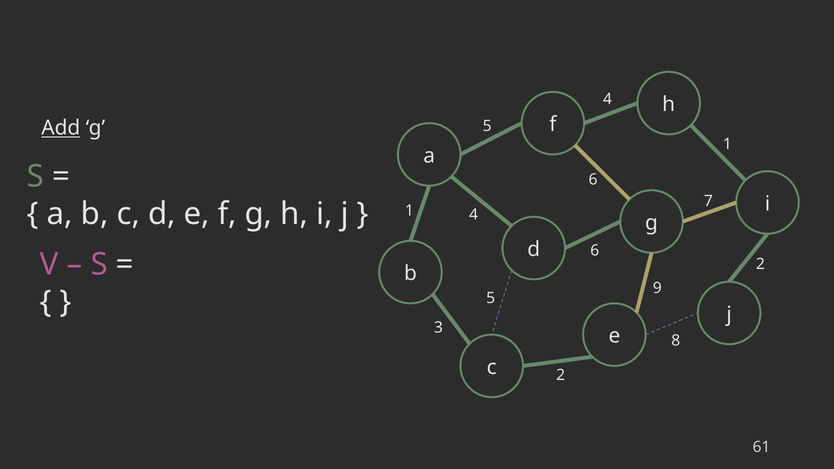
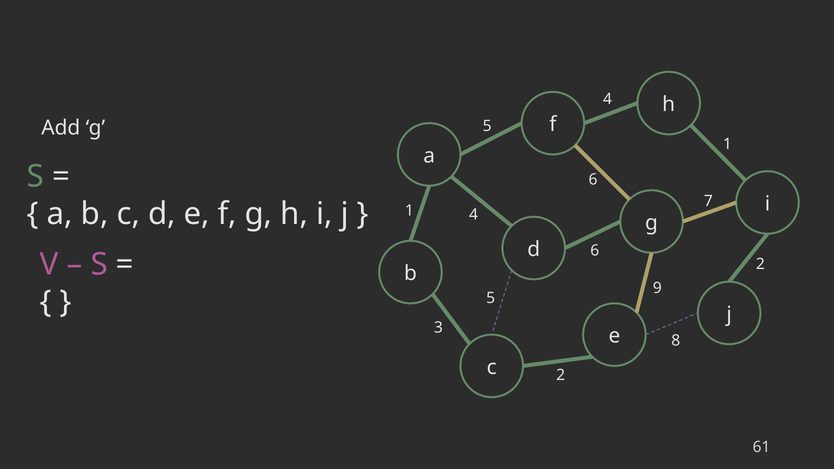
Add underline: present -> none
